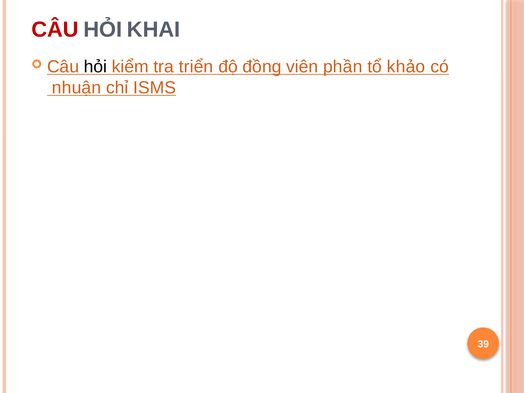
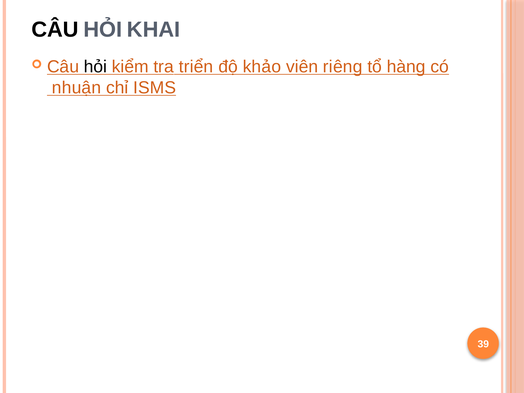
CÂU at (55, 29) colour: red -> black
đồng: đồng -> khảo
phần: phần -> riêng
khảo: khảo -> hàng
